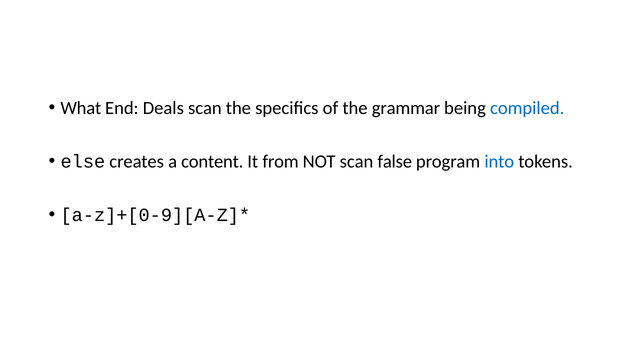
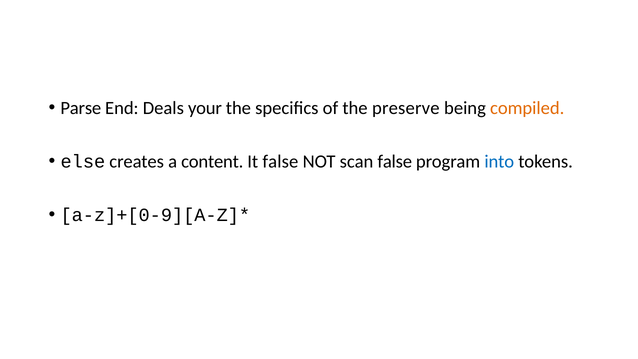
What: What -> Parse
Deals scan: scan -> your
grammar: grammar -> preserve
compiled colour: blue -> orange
It from: from -> false
